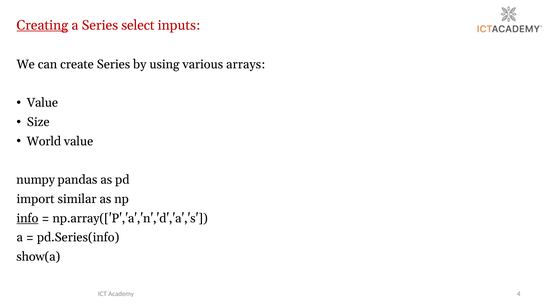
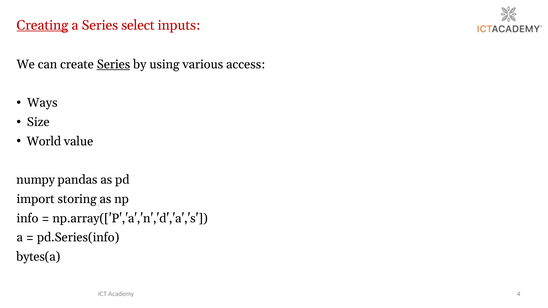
Series at (113, 64) underline: none -> present
arrays: arrays -> access
Value at (42, 103): Value -> Ways
similar: similar -> storing
info underline: present -> none
show(a: show(a -> bytes(a
